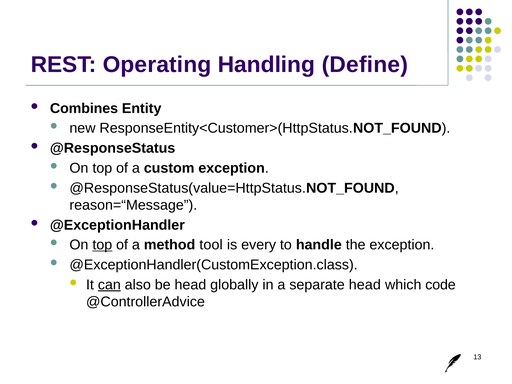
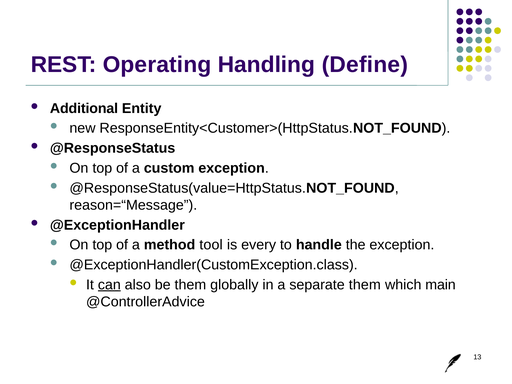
Combines: Combines -> Additional
top at (102, 245) underline: present -> none
be head: head -> them
separate head: head -> them
code: code -> main
